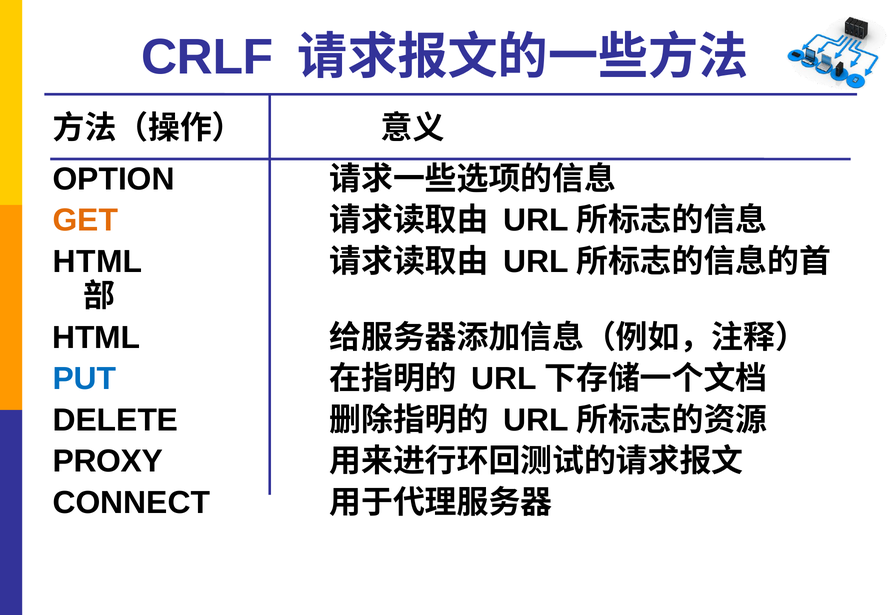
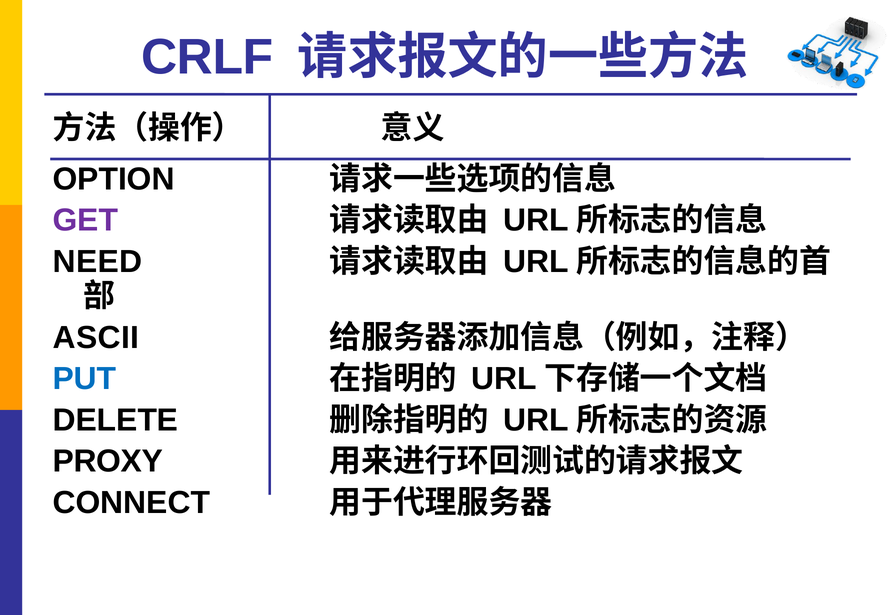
GET colour: orange -> purple
HTML at (98, 262): HTML -> NEED
HTML at (96, 337): HTML -> ASCII
